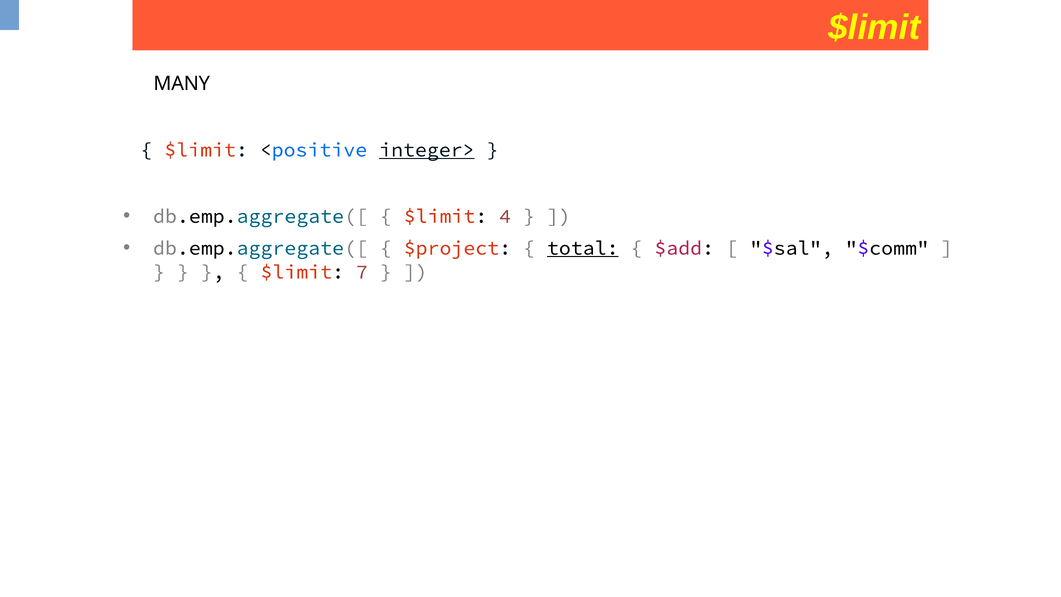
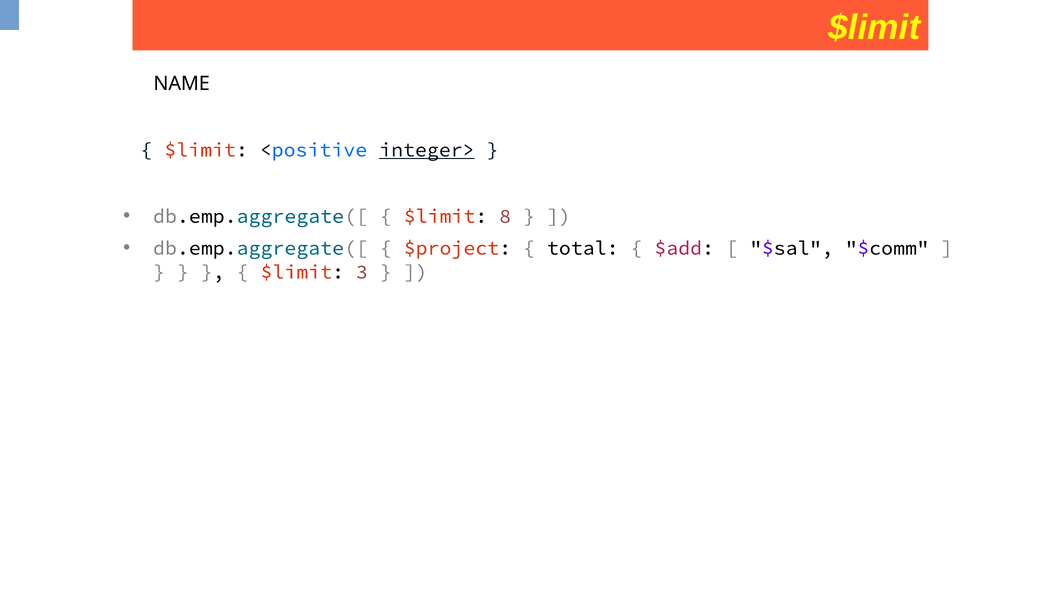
MANY: MANY -> NAME
4: 4 -> 8
total underline: present -> none
7: 7 -> 3
